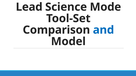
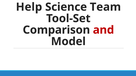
Lead: Lead -> Help
Mode: Mode -> Team
and colour: blue -> red
